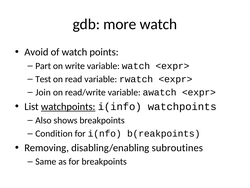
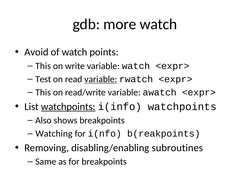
Part at (43, 66): Part -> This
variable at (101, 79) underline: none -> present
Join at (43, 92): Join -> This
Condition: Condition -> Watching
